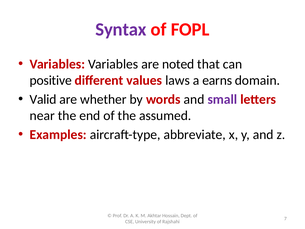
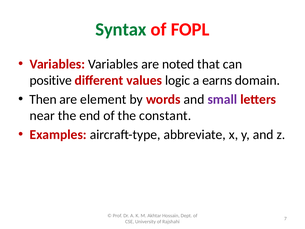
Syntax colour: purple -> green
laws: laws -> logic
Valid: Valid -> Then
whether: whether -> element
assumed: assumed -> constant
